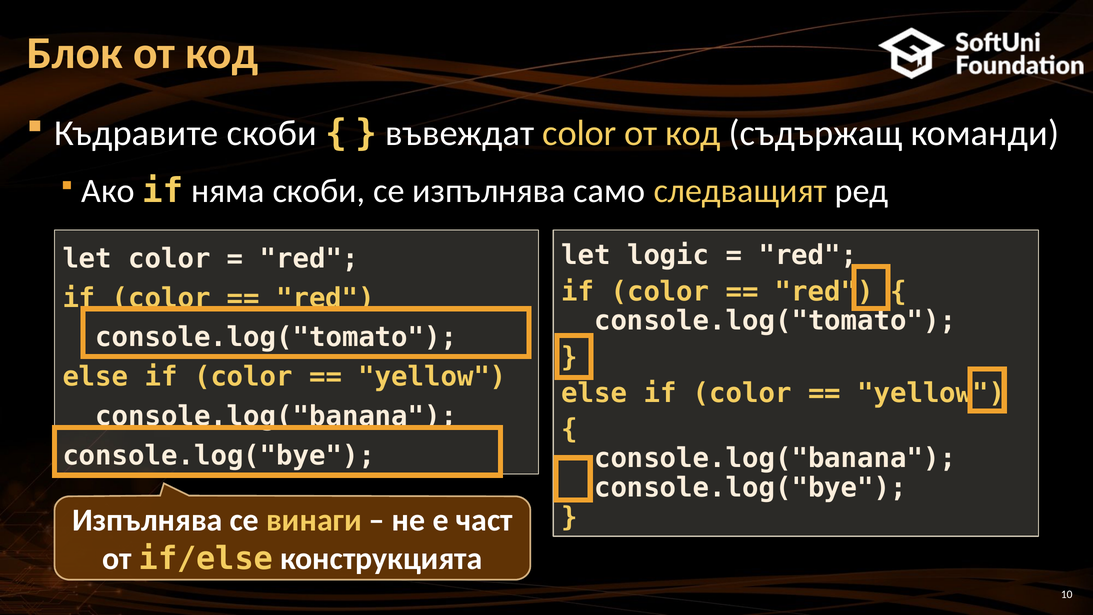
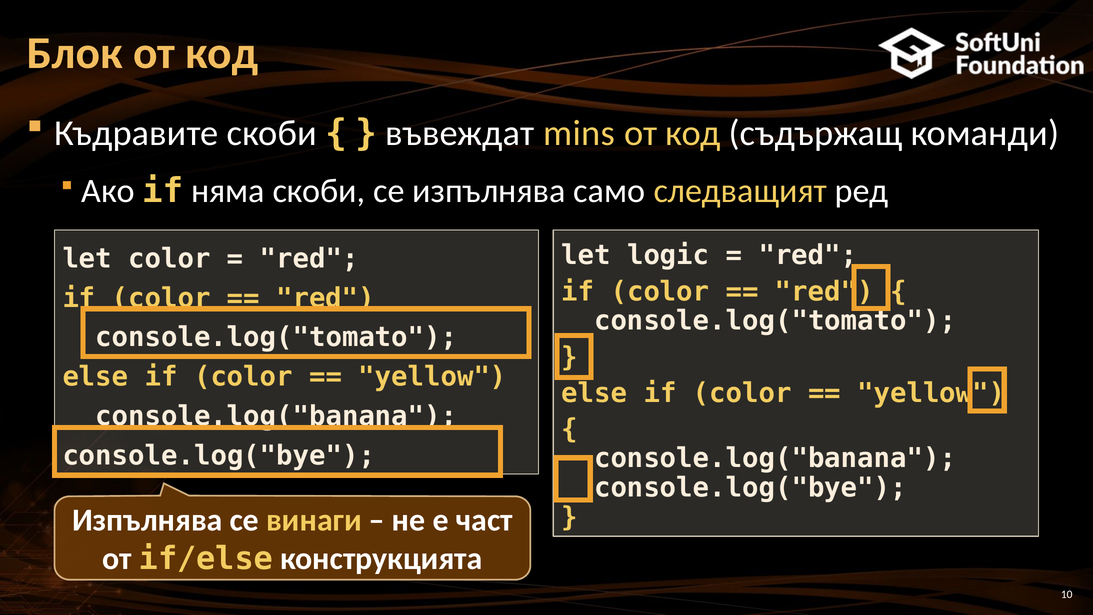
въвеждат color: color -> mins
